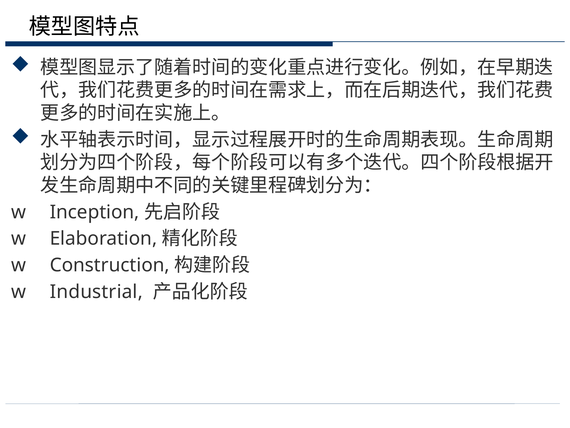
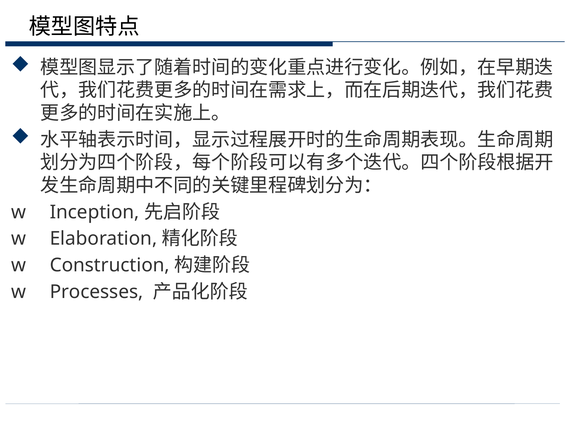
Industrial: Industrial -> Processes
